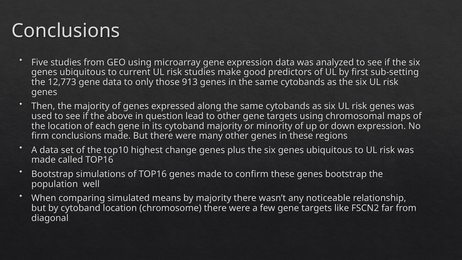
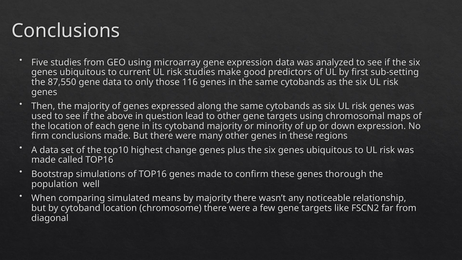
12,773: 12,773 -> 87,550
913: 913 -> 116
genes bootstrap: bootstrap -> thorough
